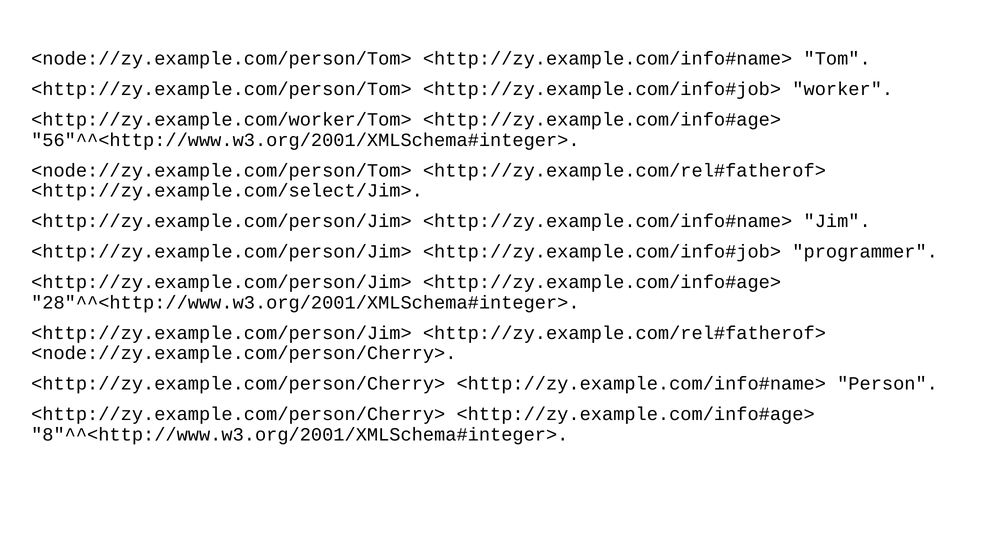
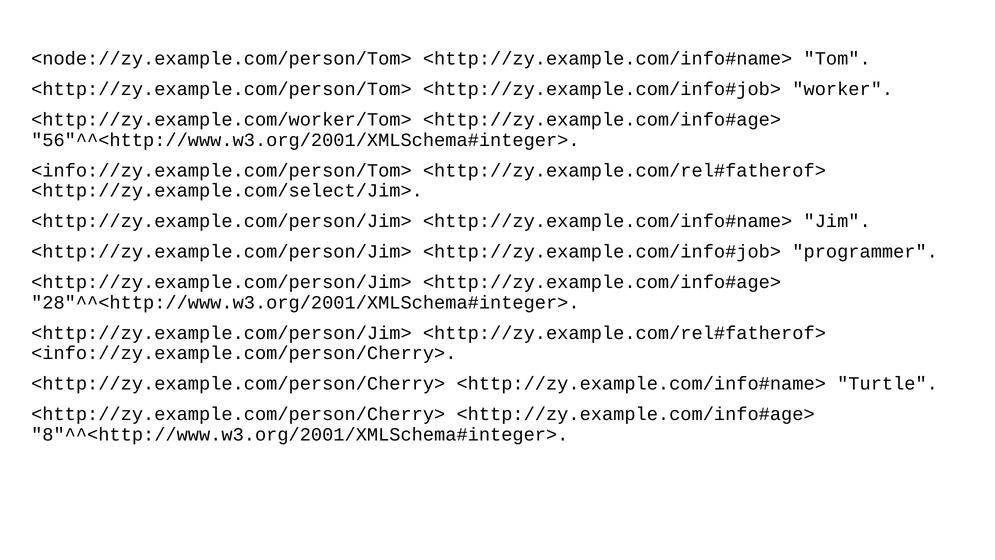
<node://zy.example.com/person/Tom> at (221, 170): <node://zy.example.com/person/Tom> -> <info://zy.example.com/person/Tom>
<node://zy.example.com/person/Cherry>: <node://zy.example.com/person/Cherry> -> <info://zy.example.com/person/Cherry>
Person: Person -> Turtle
